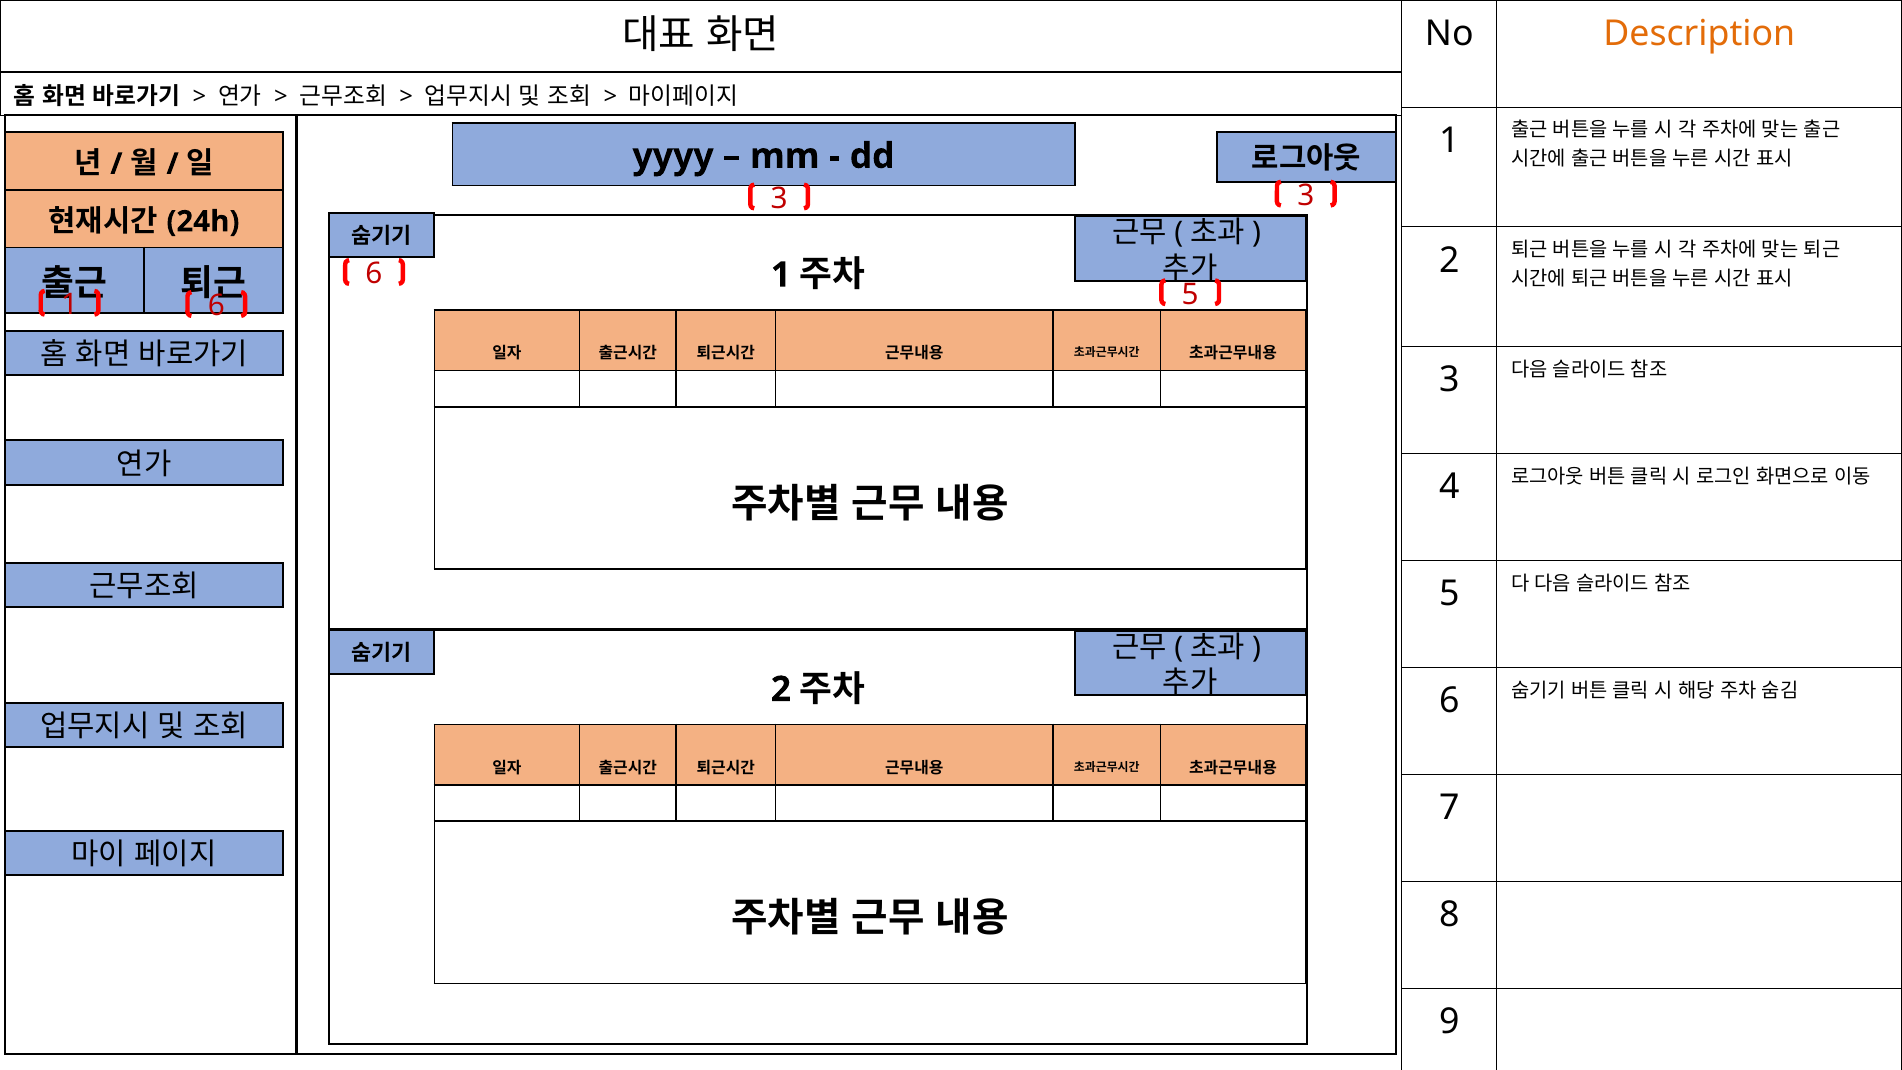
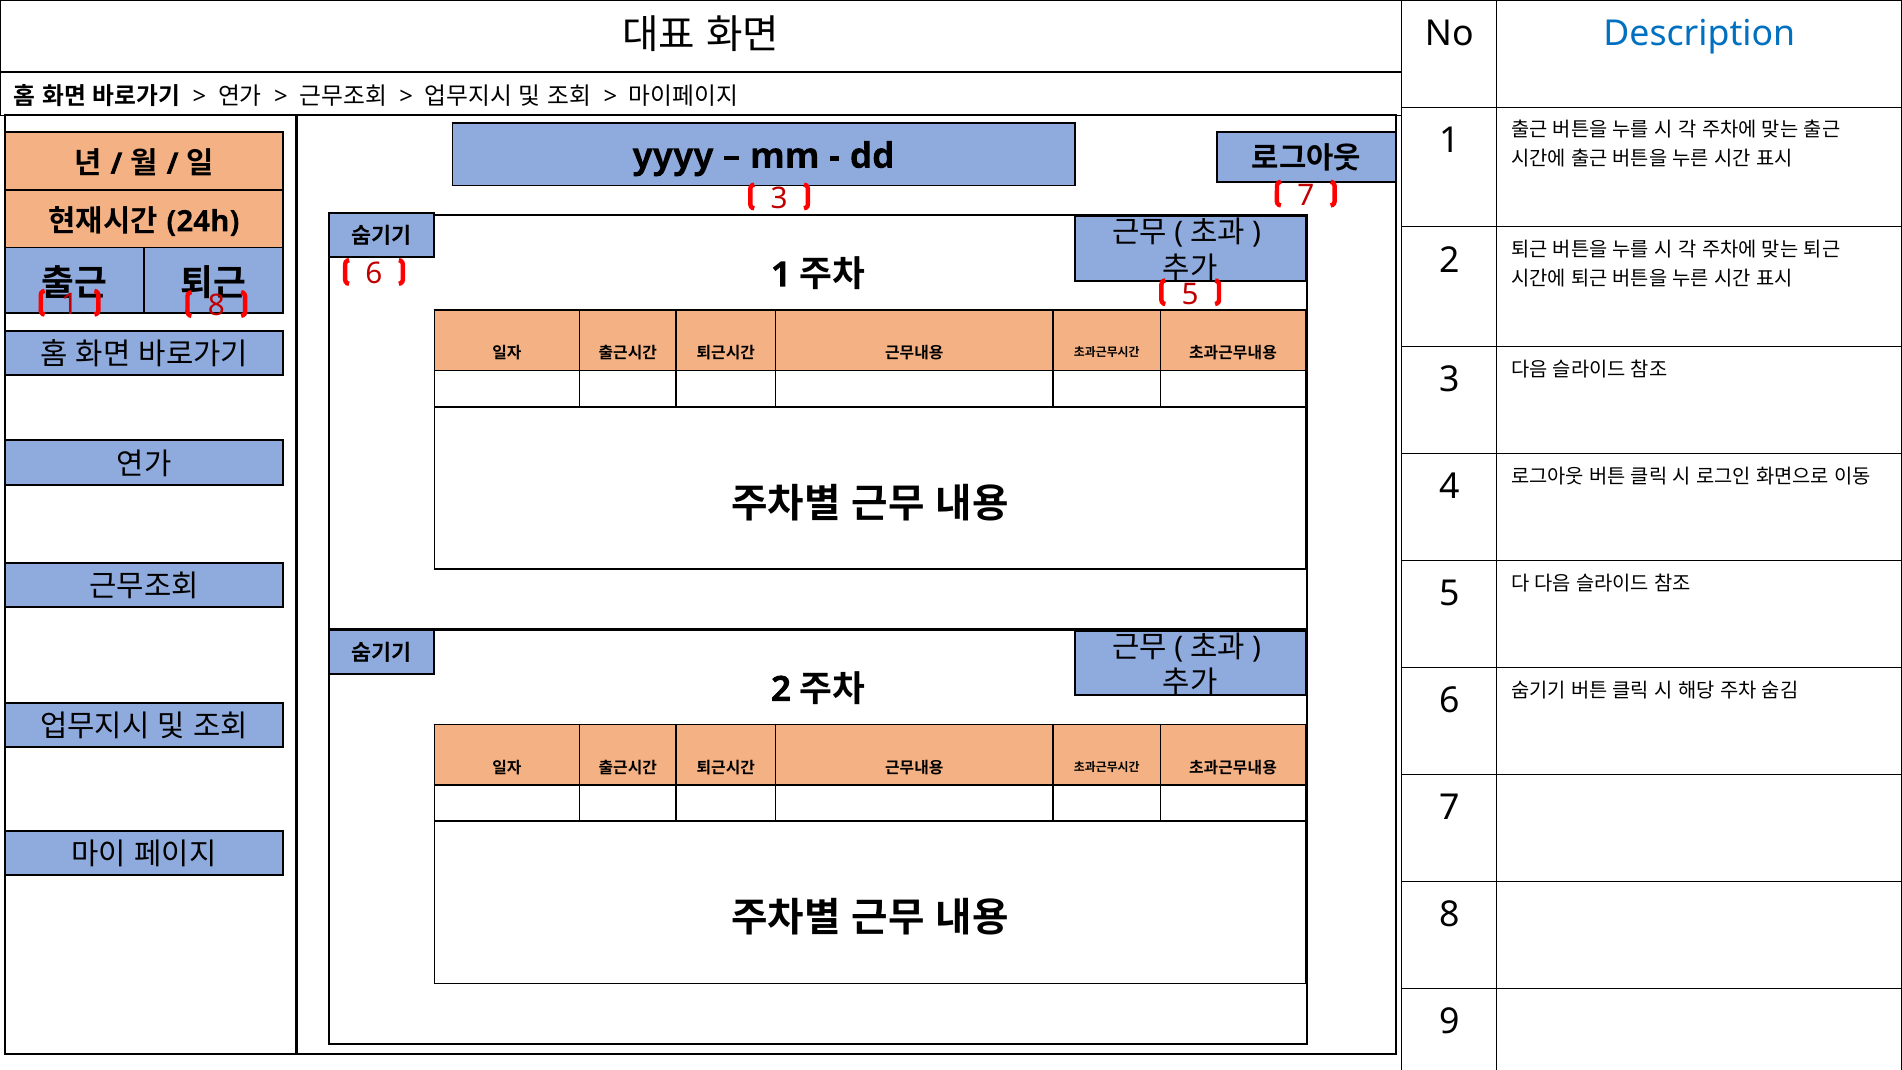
Description colour: orange -> blue
3 3: 3 -> 7
1 6: 6 -> 8
